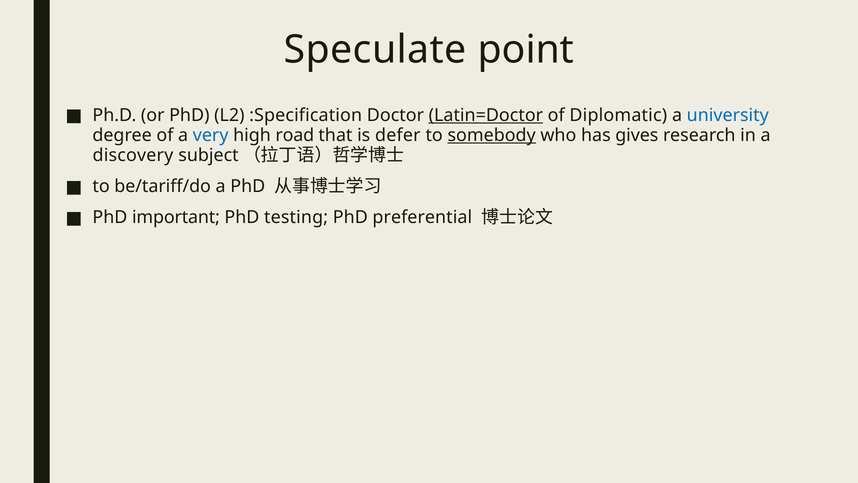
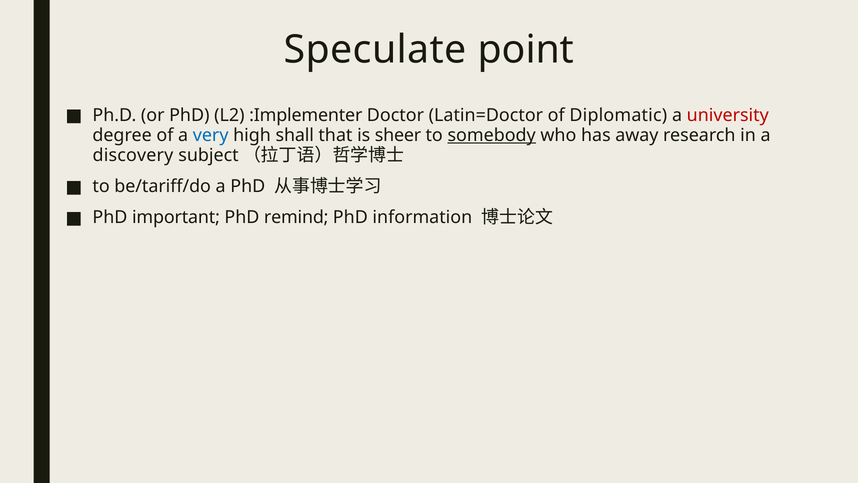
:Specification: :Specification -> :Implementer
Latin=Doctor underline: present -> none
university colour: blue -> red
road: road -> shall
defer: defer -> sheer
gives: gives -> away
testing: testing -> remind
preferential: preferential -> information
